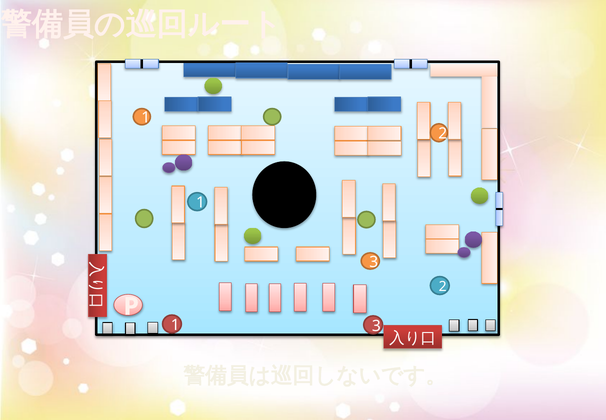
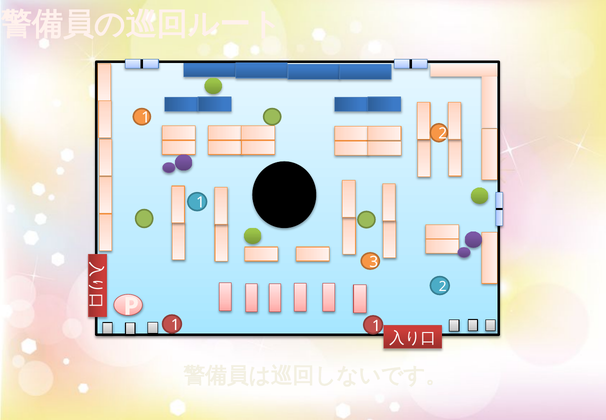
3 at (376, 326): 3 -> 1
